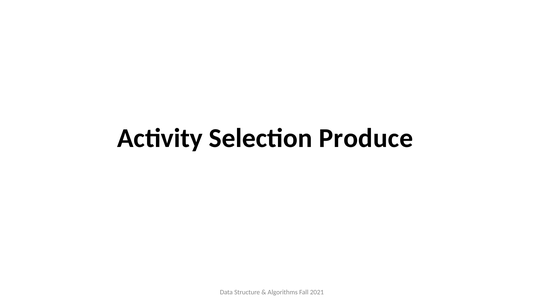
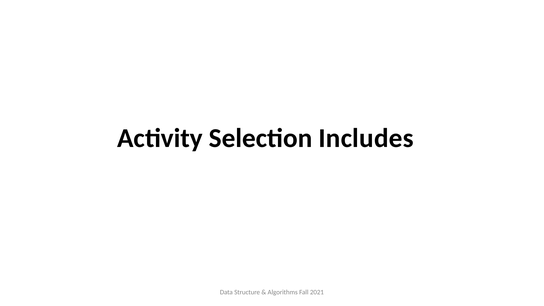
Produce: Produce -> Includes
